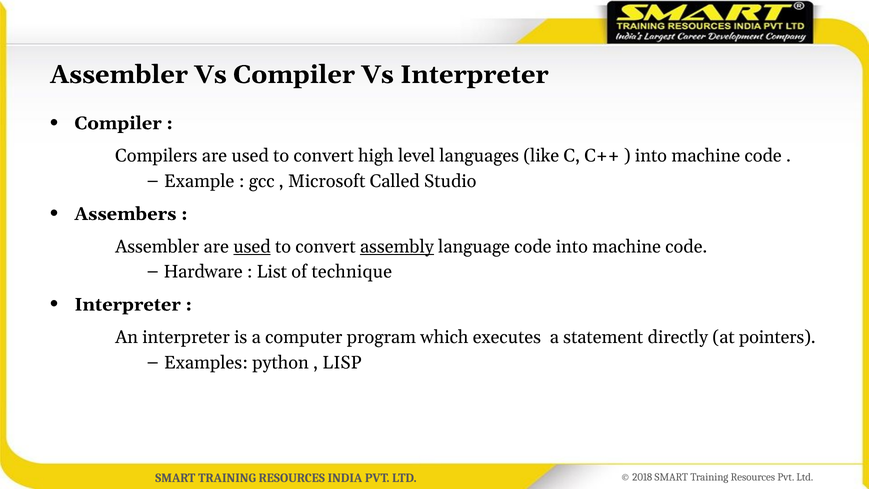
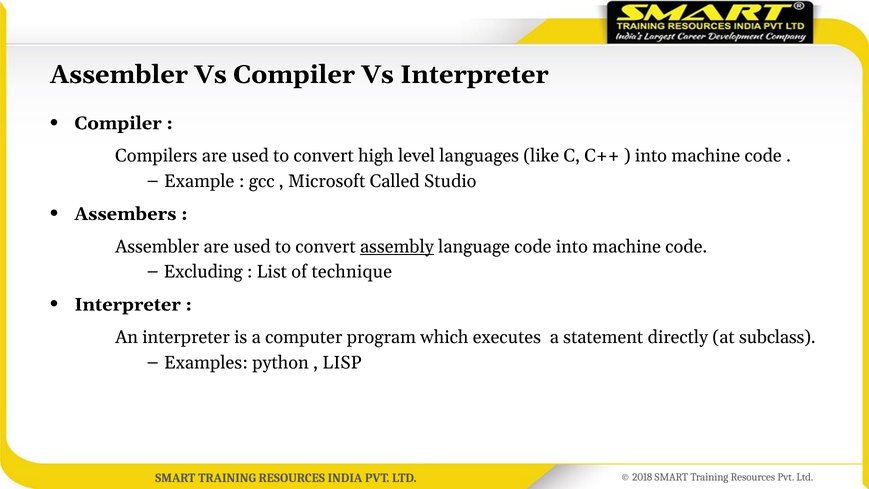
used at (252, 246) underline: present -> none
Hardware: Hardware -> Excluding
pointers: pointers -> subclass
